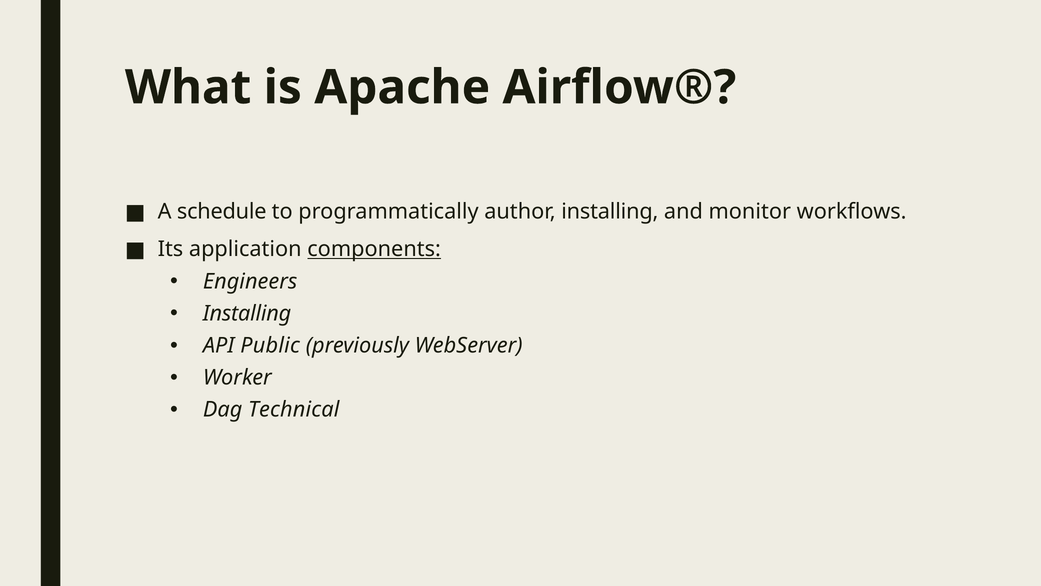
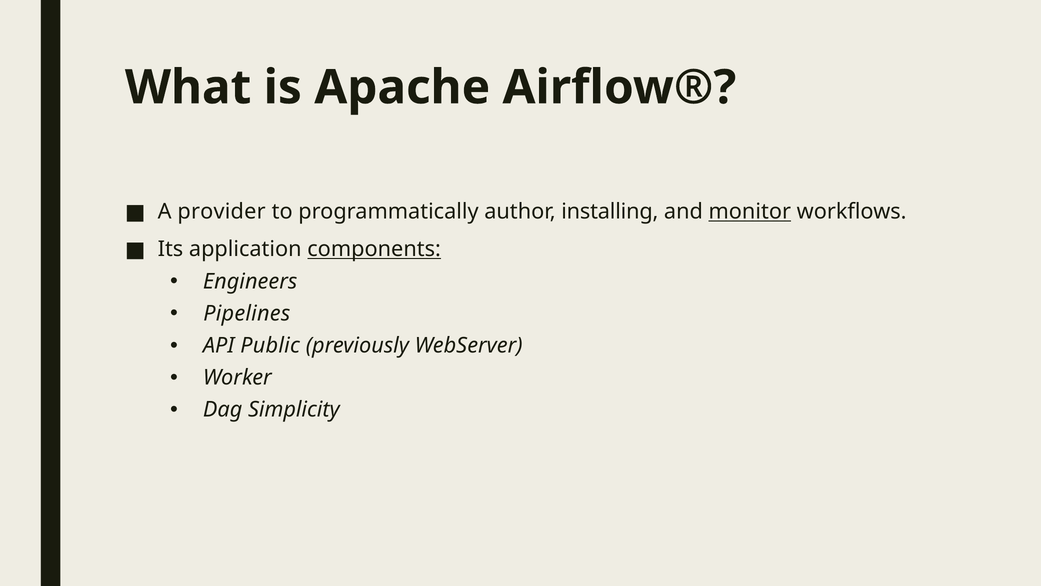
schedule: schedule -> provider
monitor underline: none -> present
Installing at (247, 313): Installing -> Pipelines
Technical: Technical -> Simplicity
